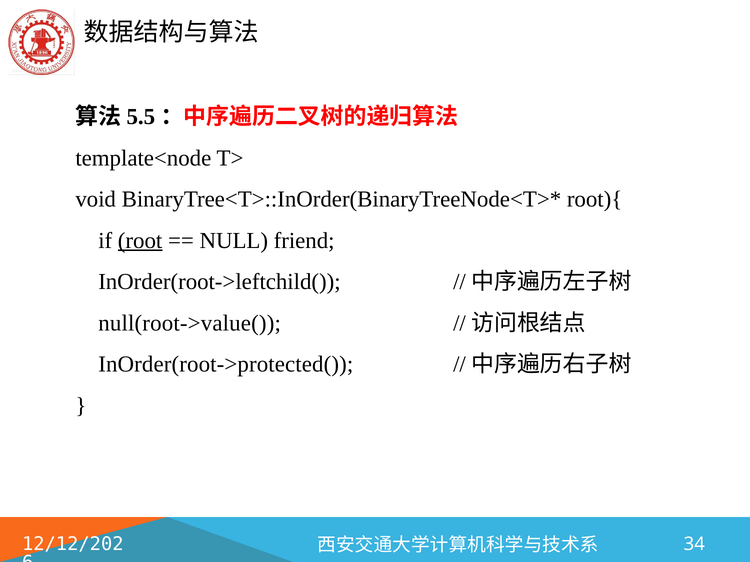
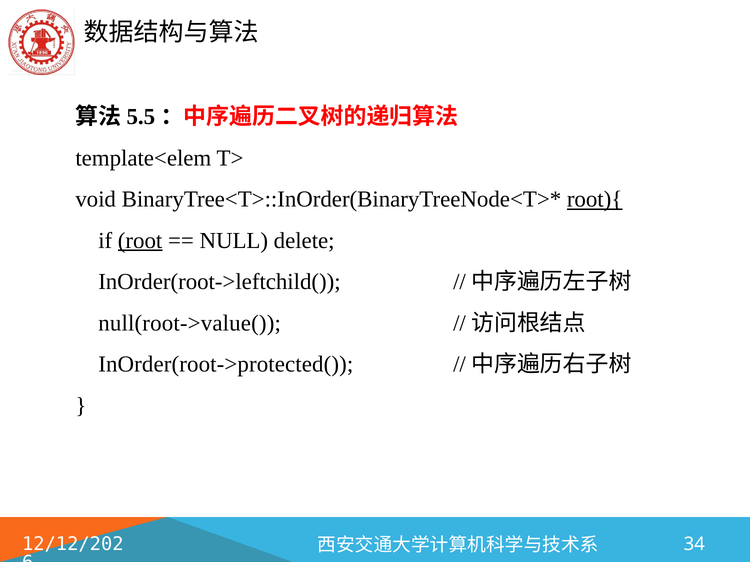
template<node: template<node -> template<elem
root){ underline: none -> present
friend: friend -> delete
